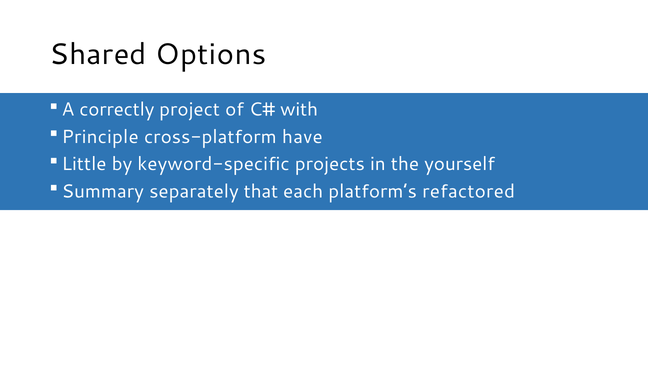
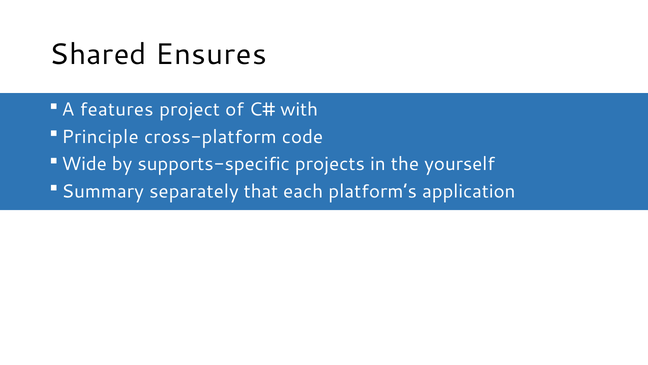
Options: Options -> Ensures
correctly: correctly -> features
have: have -> code
Little: Little -> Wide
keyword-specific: keyword-specific -> supports-specific
refactored: refactored -> application
